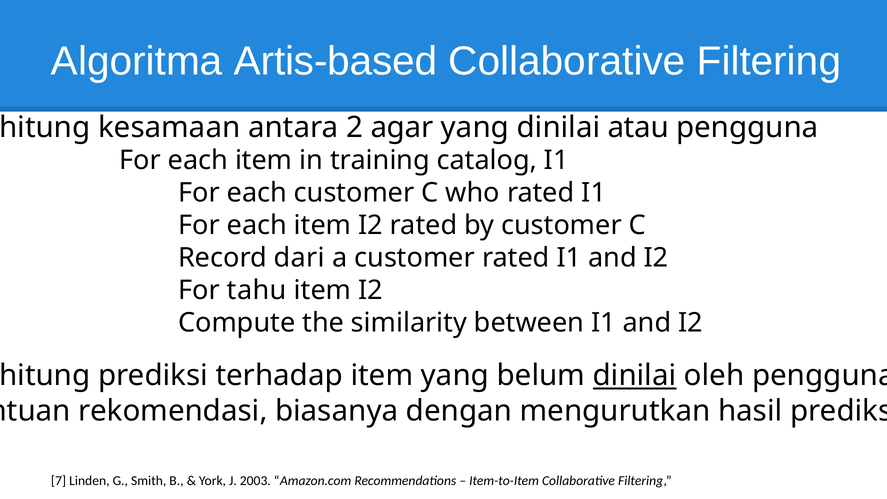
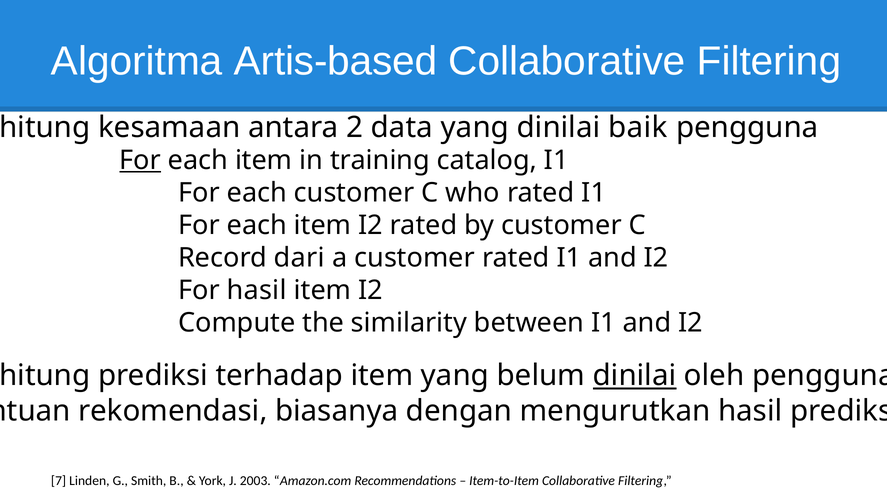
agar: agar -> data
atau: atau -> baik
For at (140, 160) underline: none -> present
For tahu: tahu -> hasil
